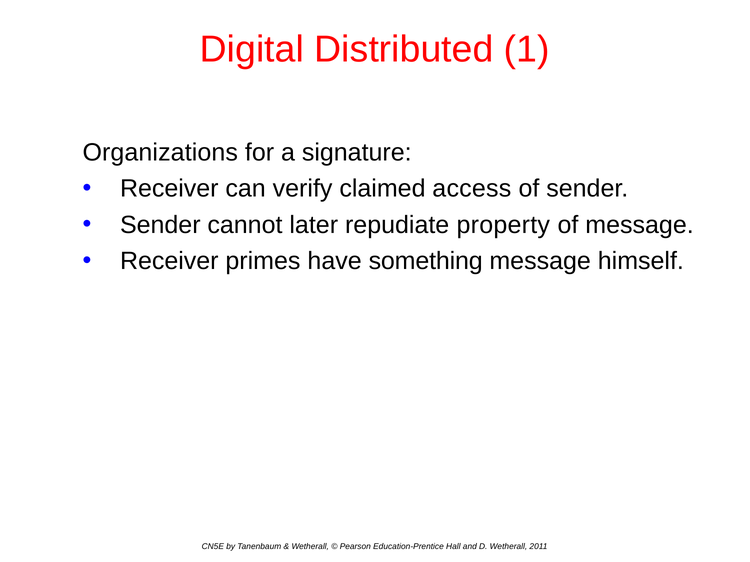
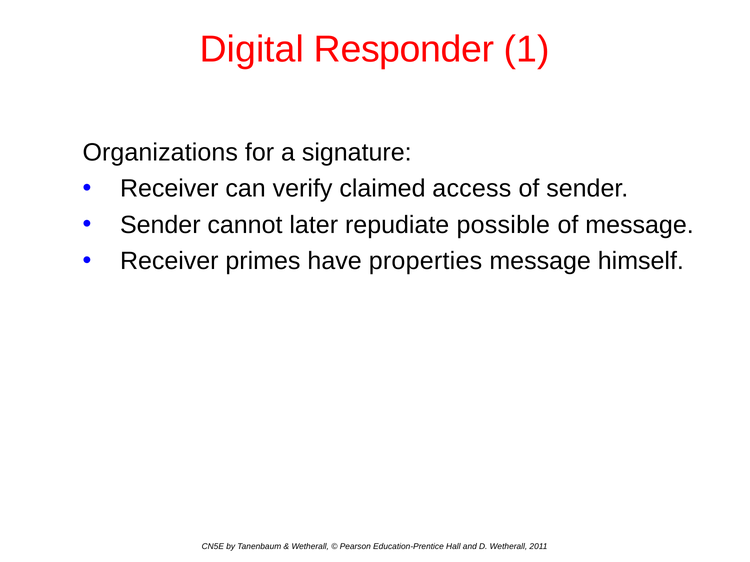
Distributed: Distributed -> Responder
property: property -> possible
something: something -> properties
